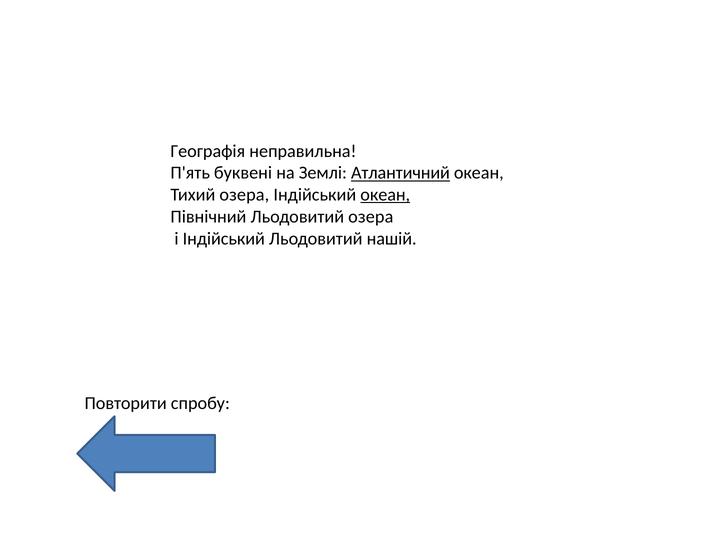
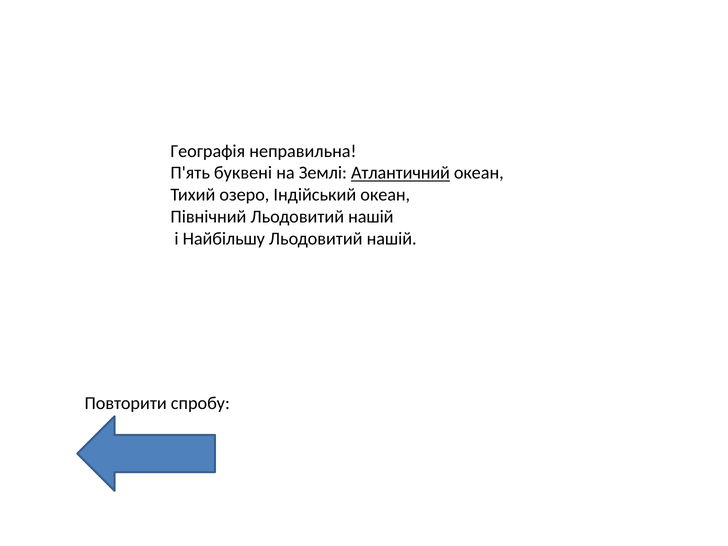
Тихий озера: озера -> озеро
океан at (385, 195) underline: present -> none
Північний Льодовитий озера: озера -> нашій
і Індійський: Індійський -> Найбільшу
